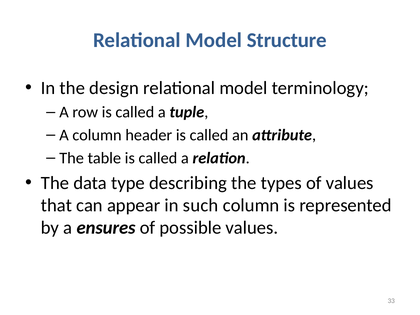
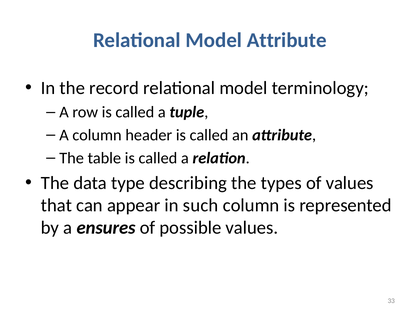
Model Structure: Structure -> Attribute
design: design -> record
